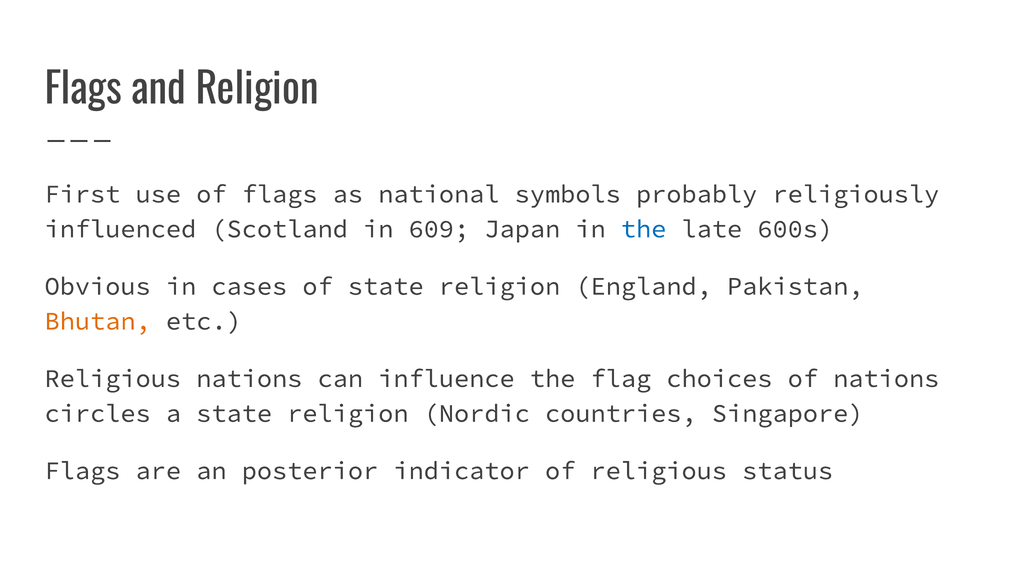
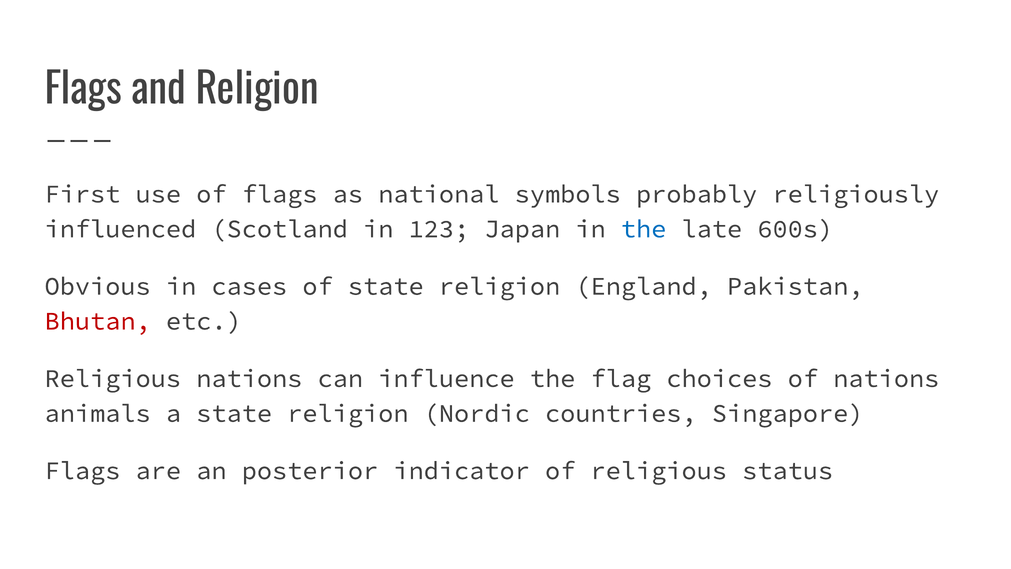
609: 609 -> 123
Bhutan colour: orange -> red
circles: circles -> animals
